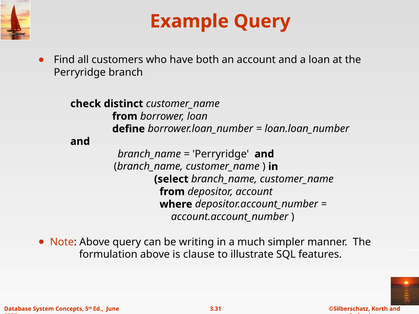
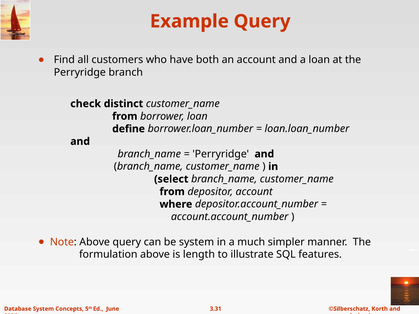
be writing: writing -> system
clause: clause -> length
